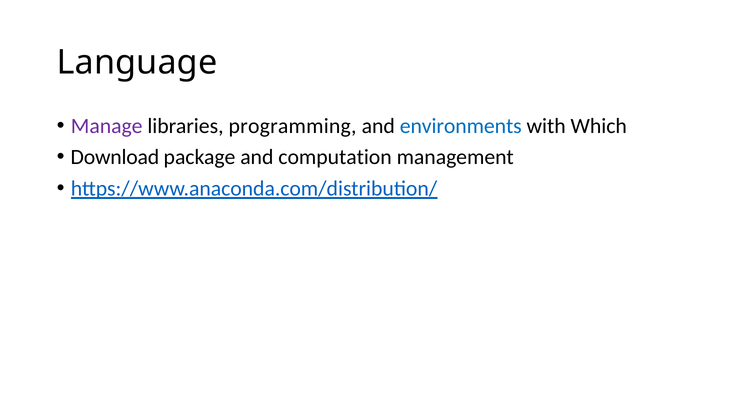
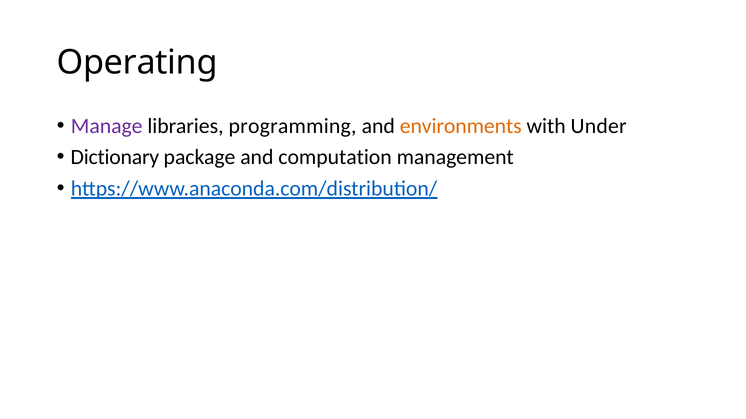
Language: Language -> Operating
environments colour: blue -> orange
Which: Which -> Under
Download: Download -> Dictionary
